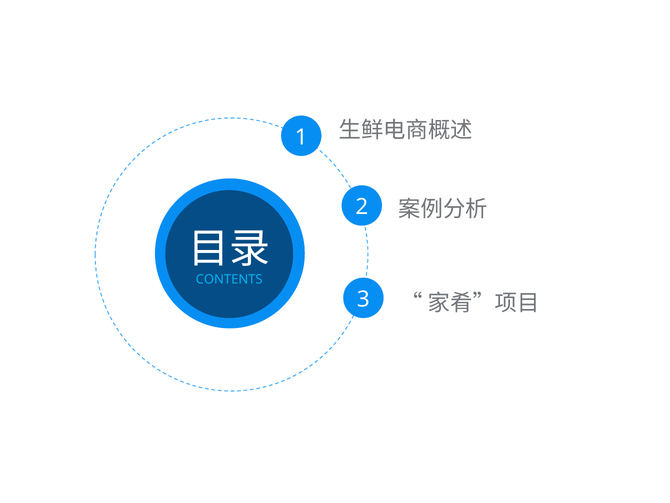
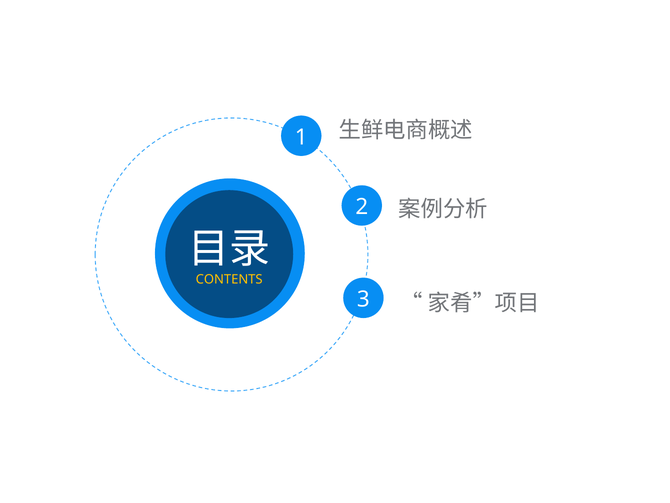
CONTENTS colour: light blue -> yellow
